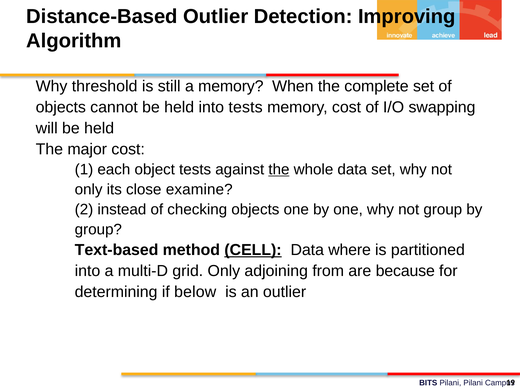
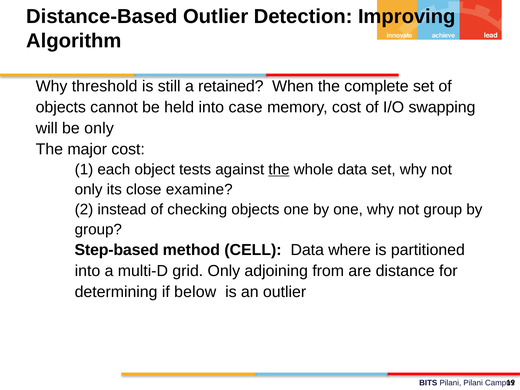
a memory: memory -> retained
into tests: tests -> case
will be held: held -> only
Text-based: Text-based -> Step-based
CELL underline: present -> none
because: because -> distance
